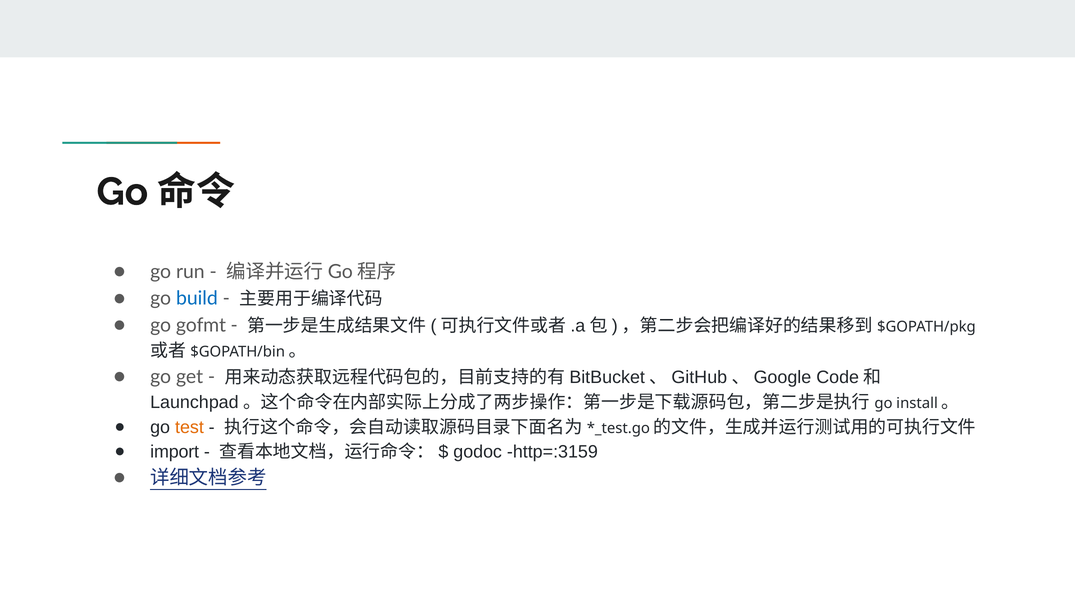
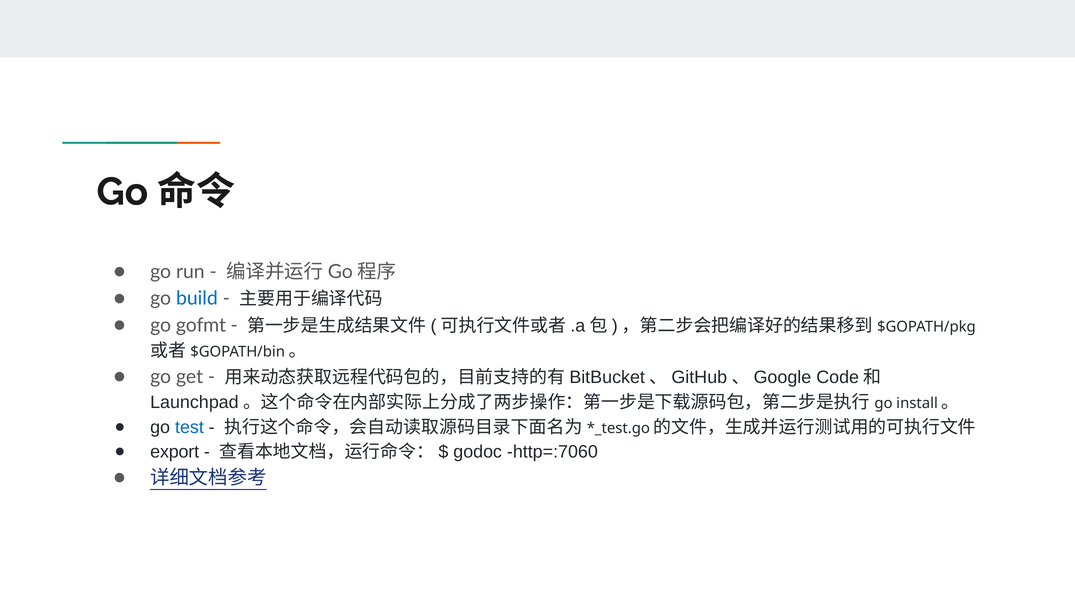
test colour: orange -> blue
import: import -> export
http=:3159: http=:3159 -> http=:7060
